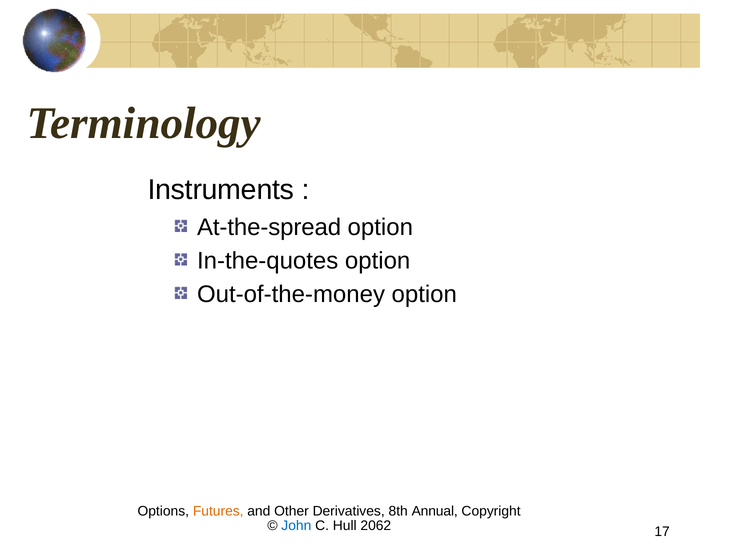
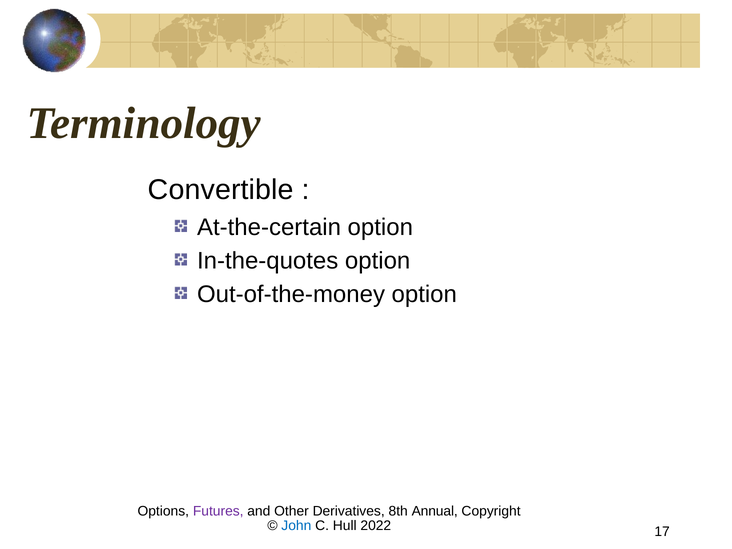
Instruments: Instruments -> Convertible
At-the-spread: At-the-spread -> At-the-certain
Futures colour: orange -> purple
2062: 2062 -> 2022
